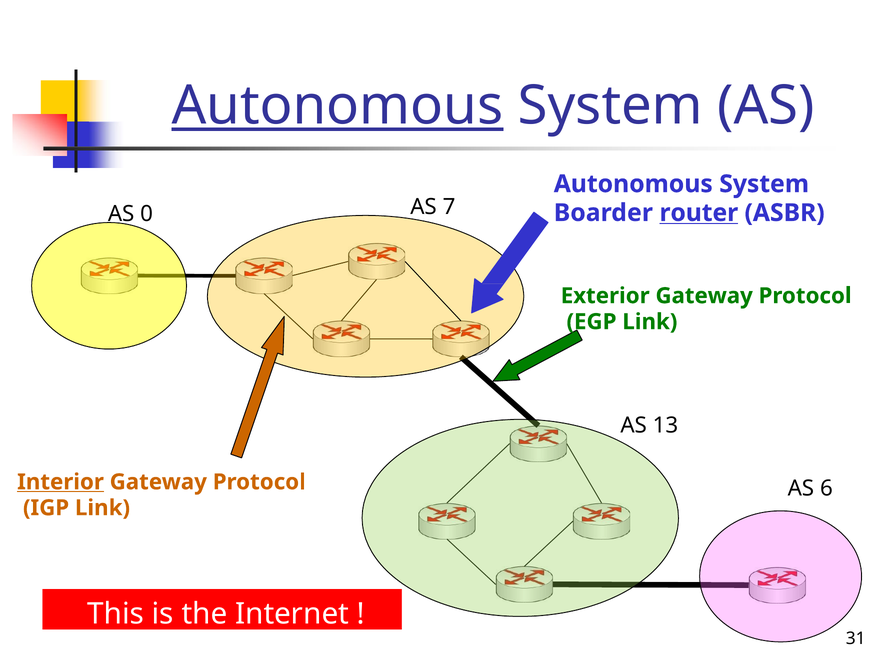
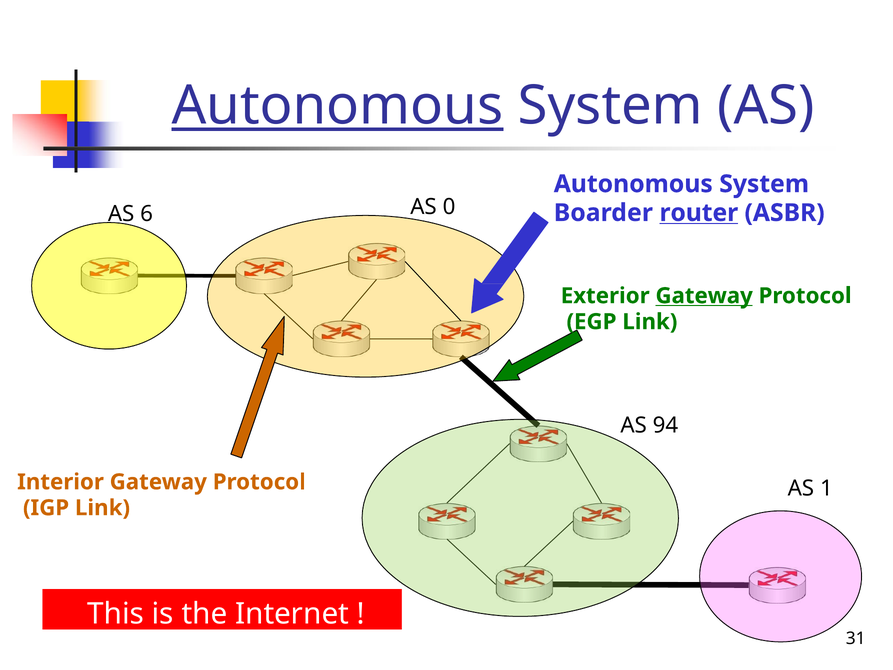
7: 7 -> 0
0: 0 -> 6
Gateway at (704, 296) underline: none -> present
13: 13 -> 94
Interior underline: present -> none
6: 6 -> 1
